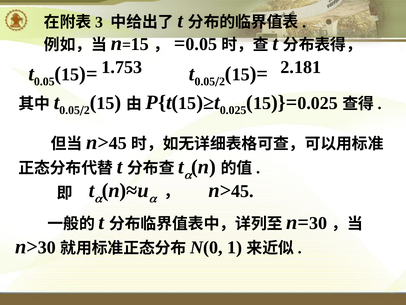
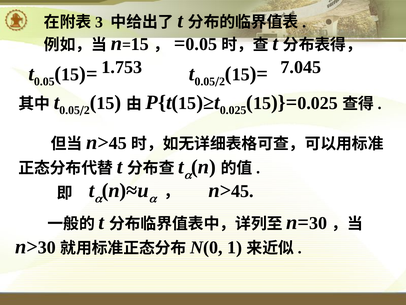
2.181: 2.181 -> 7.045
